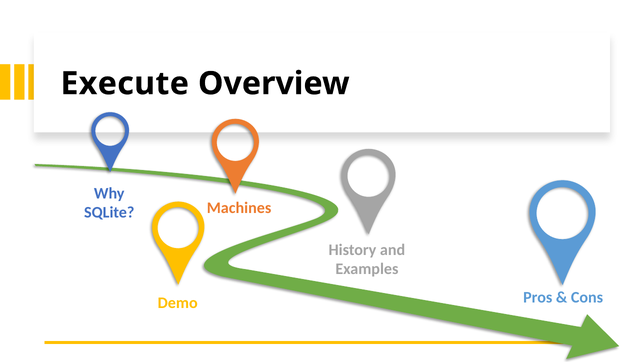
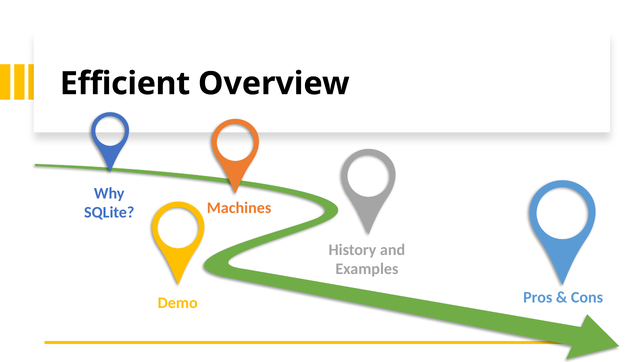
Execute: Execute -> Efficient
